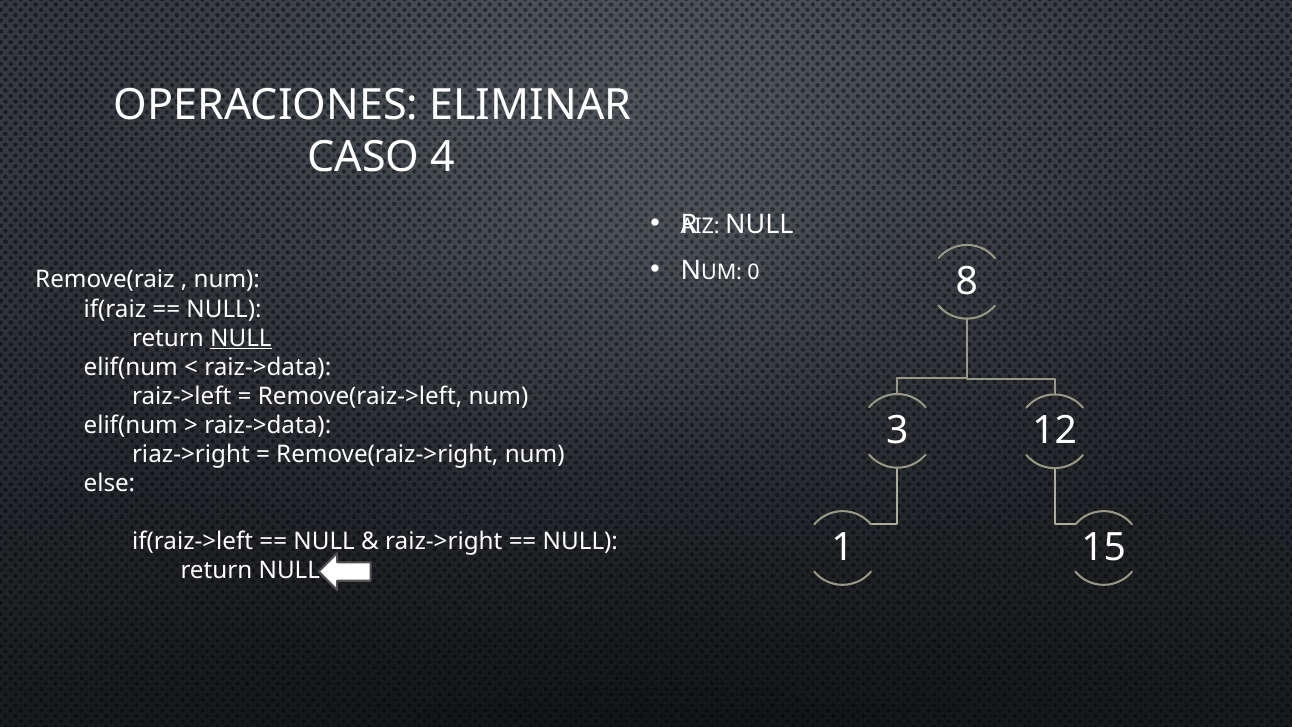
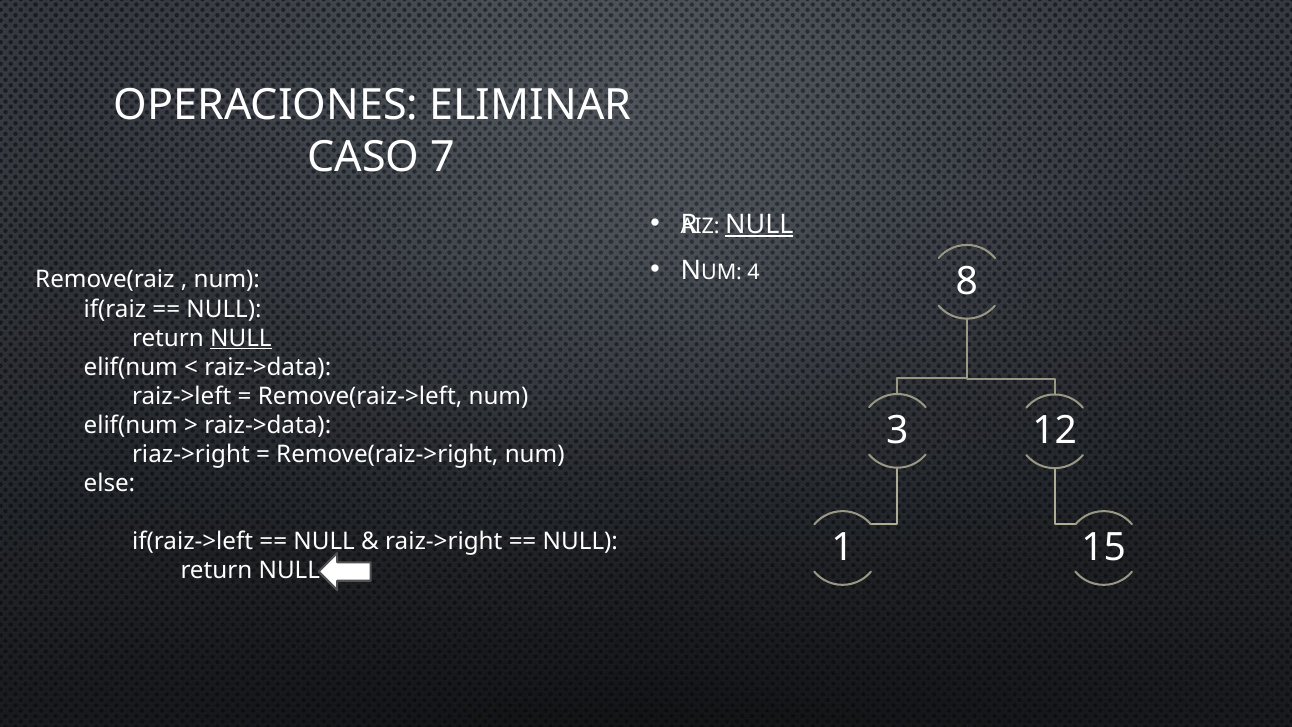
4: 4 -> 7
NULL at (759, 224) underline: none -> present
0: 0 -> 4
